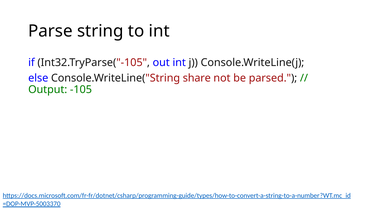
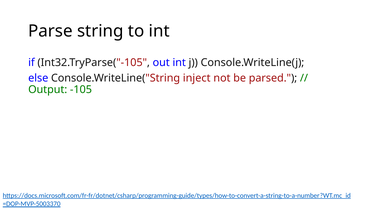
share: share -> inject
